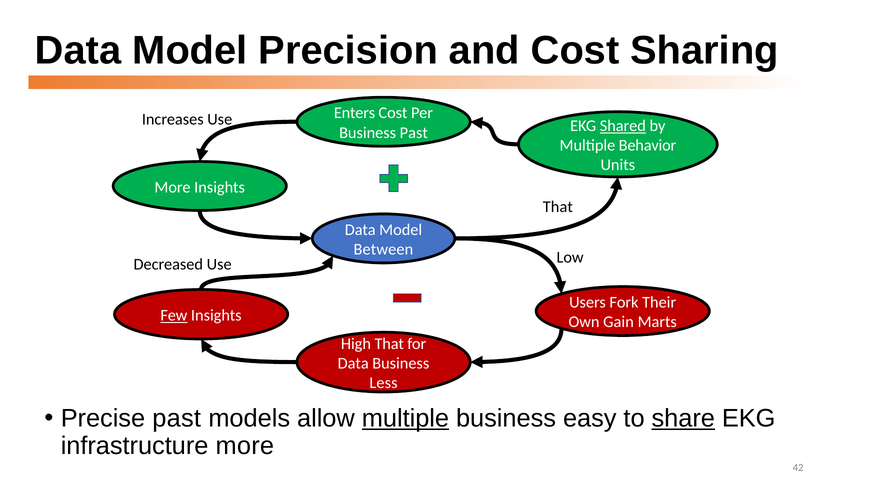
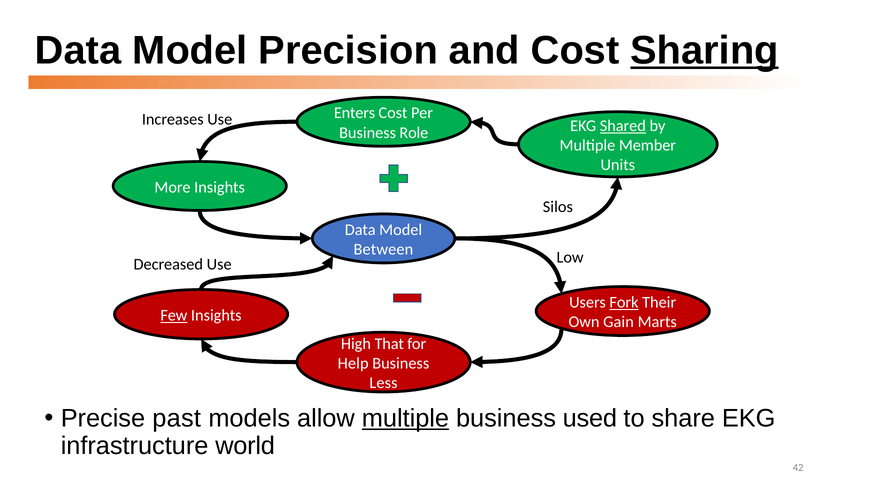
Sharing underline: none -> present
Business Past: Past -> Role
Behavior: Behavior -> Member
That at (558, 207): That -> Silos
Fork underline: none -> present
Data at (353, 363): Data -> Help
easy: easy -> used
share underline: present -> none
infrastructure more: more -> world
